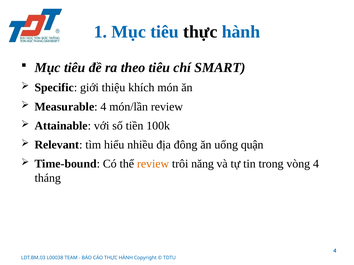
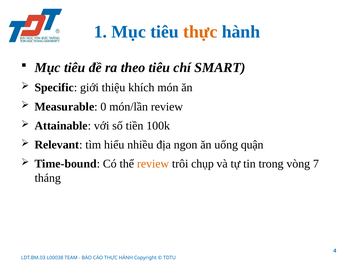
thực at (200, 32) colour: black -> orange
Measurable 4: 4 -> 0
đông: đông -> ngon
năng: năng -> chụp
vòng 4: 4 -> 7
